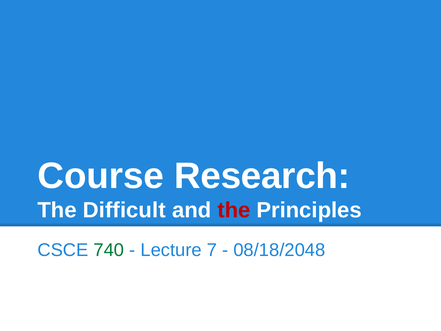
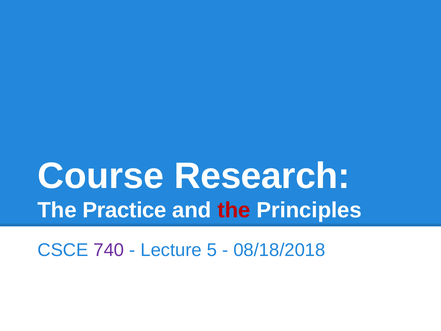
Difficult: Difficult -> Practice
740 colour: green -> purple
7: 7 -> 5
08/18/2048: 08/18/2048 -> 08/18/2018
